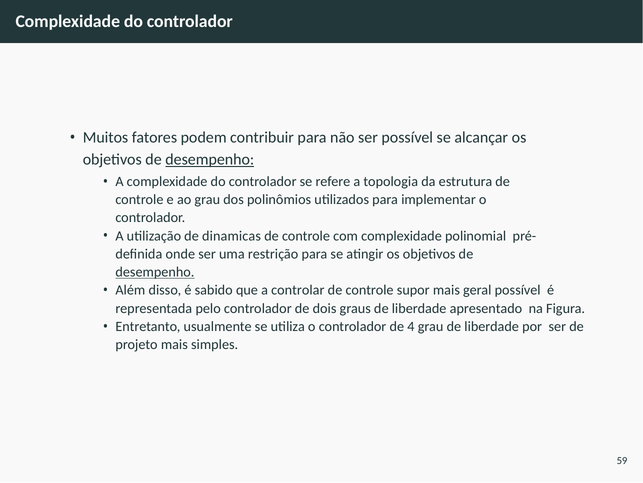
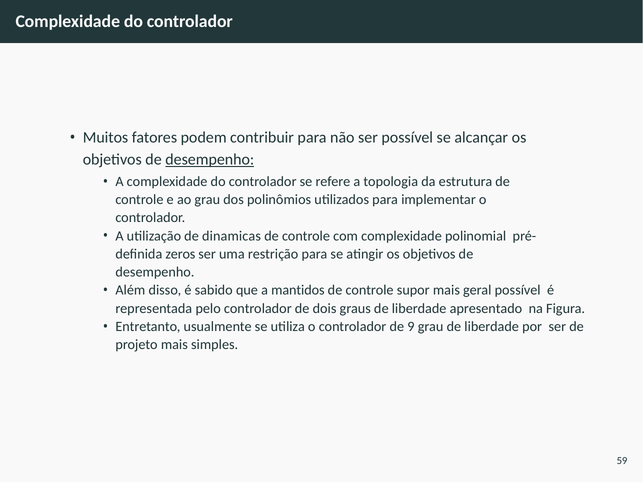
onde: onde -> zeros
desempenho at (155, 272) underline: present -> none
controlar: controlar -> mantidos
4: 4 -> 9
